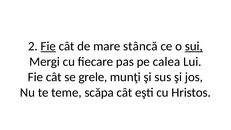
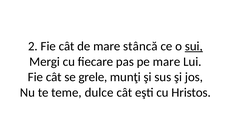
Fie at (48, 46) underline: present -> none
pe calea: calea -> mare
scăpa: scăpa -> dulce
